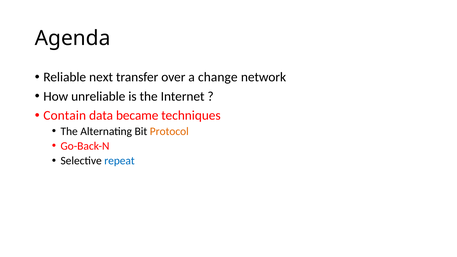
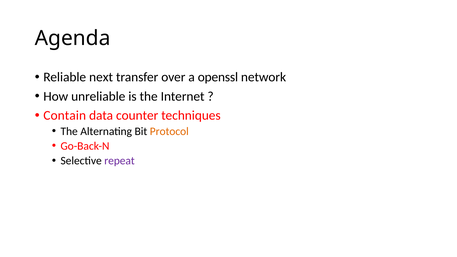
change: change -> openssl
became: became -> counter
repeat colour: blue -> purple
